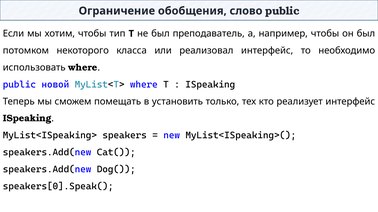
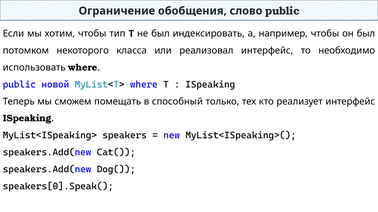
преподаватель: преподаватель -> индексировать
установить: установить -> способный
